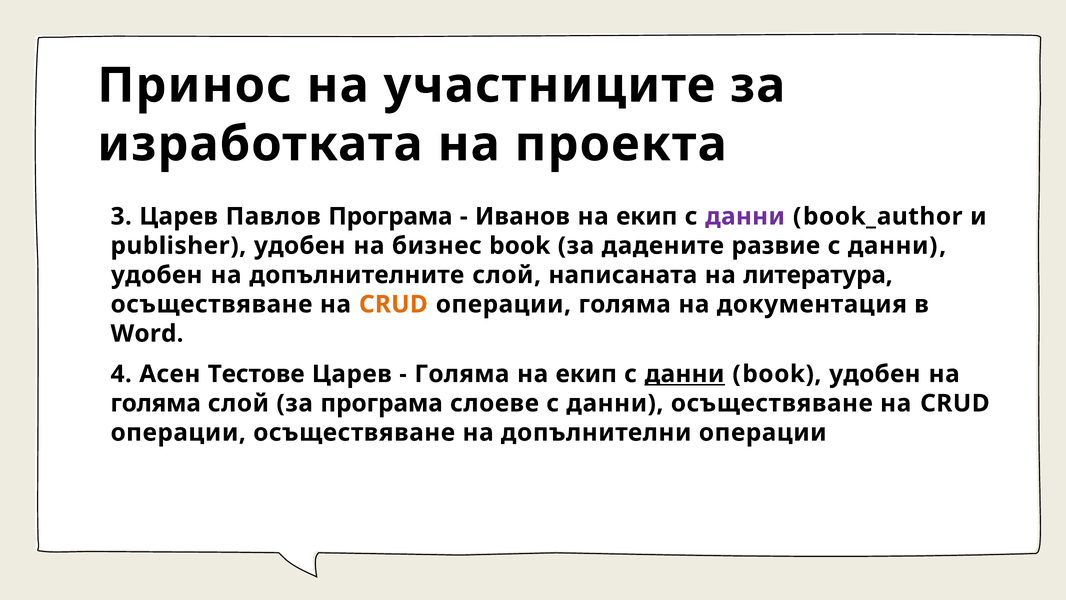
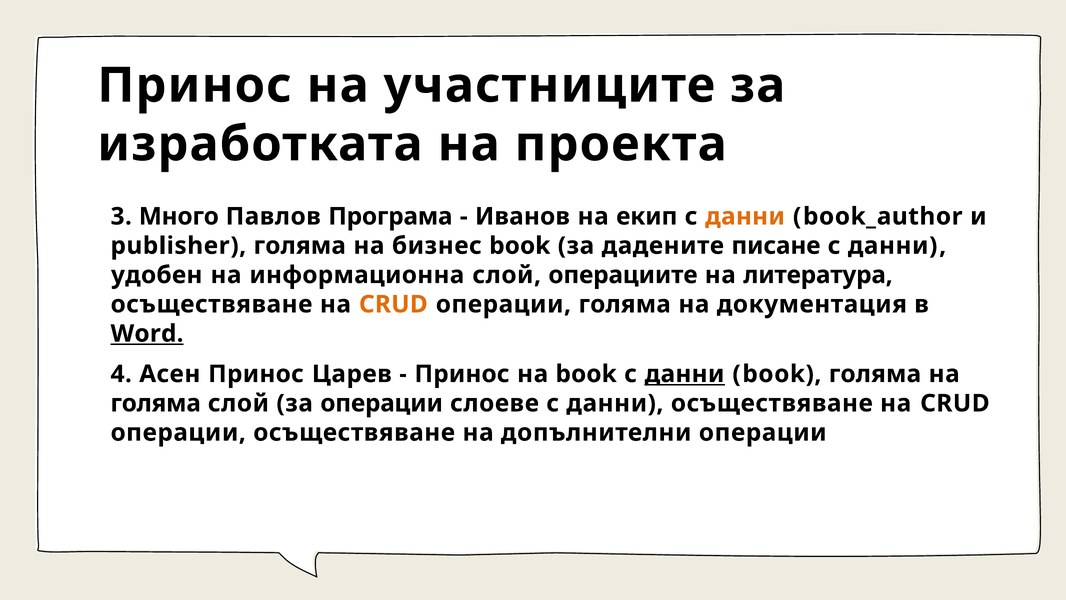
3 Царев: Царев -> Много
данни at (745, 216) colour: purple -> orange
publisher удобен: удобен -> голяма
развие: развие -> писане
допълнителните: допълнителните -> информационна
написаната: написаната -> операциите
Word underline: none -> present
Асен Тестове: Тестове -> Принос
Голяма at (462, 374): Голяма -> Принос
екип at (586, 374): екип -> book
book удобен: удобен -> голяма
за програма: програма -> операции
